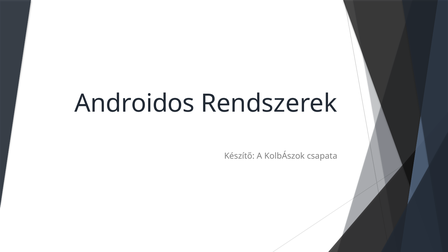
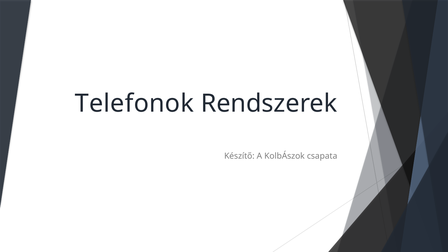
Androidos: Androidos -> Telefonok
